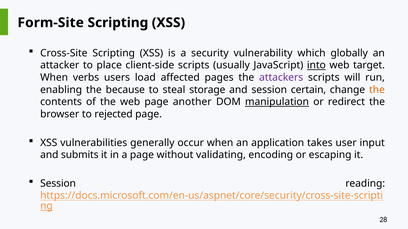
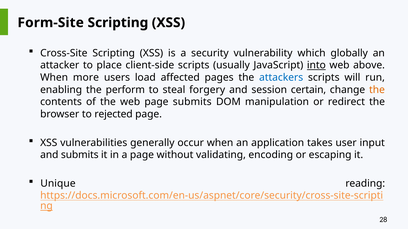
target: target -> above
verbs: verbs -> more
attackers colour: purple -> blue
because: because -> perform
storage: storage -> forgery
page another: another -> submits
manipulation underline: present -> none
Session at (58, 184): Session -> Unique
